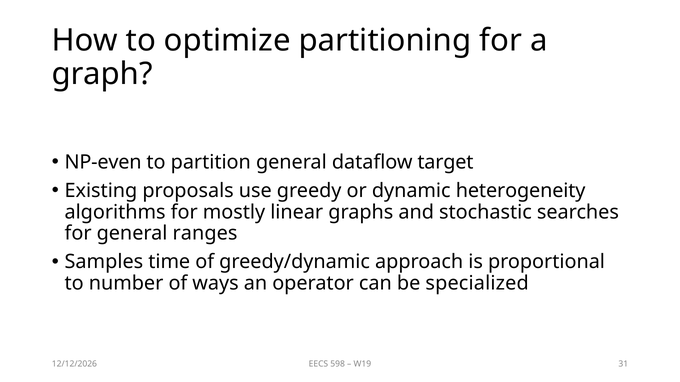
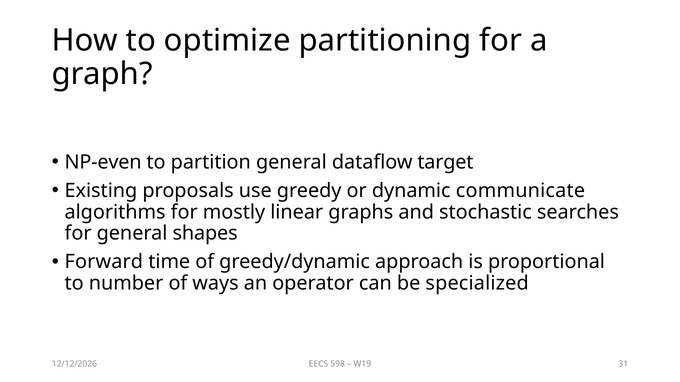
heterogeneity: heterogeneity -> communicate
ranges: ranges -> shapes
Samples: Samples -> Forward
